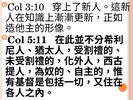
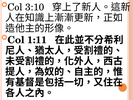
5:11: 5:11 -> 1:11
